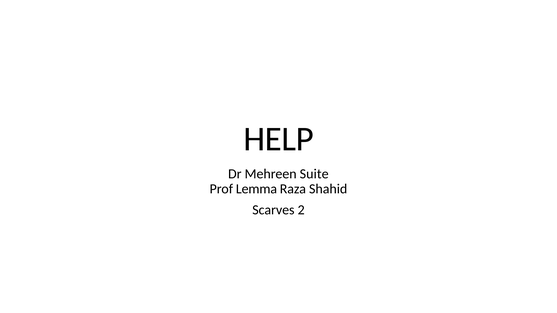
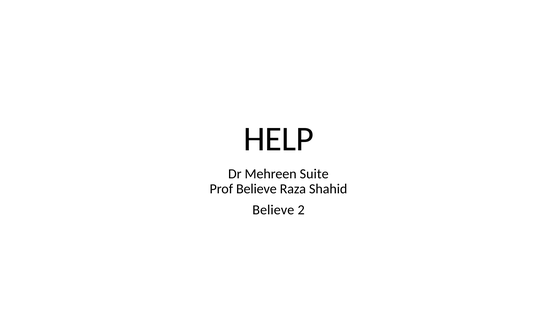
Prof Lemma: Lemma -> Believe
Scarves at (273, 210): Scarves -> Believe
